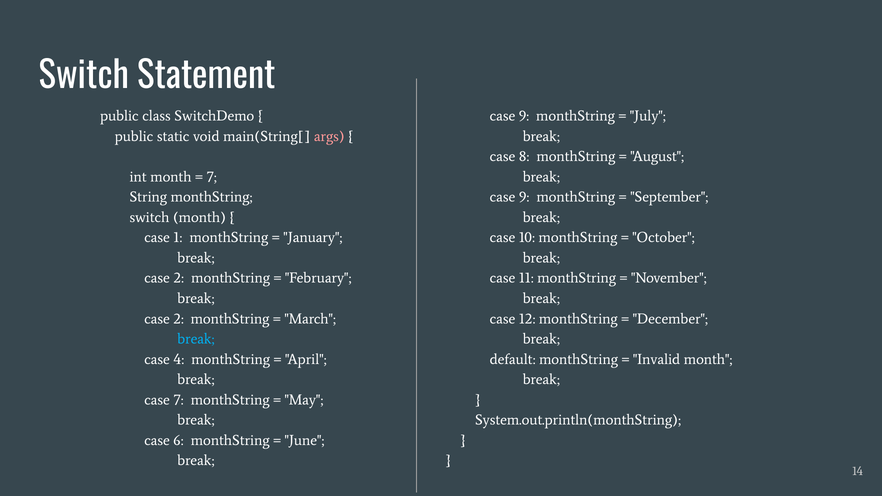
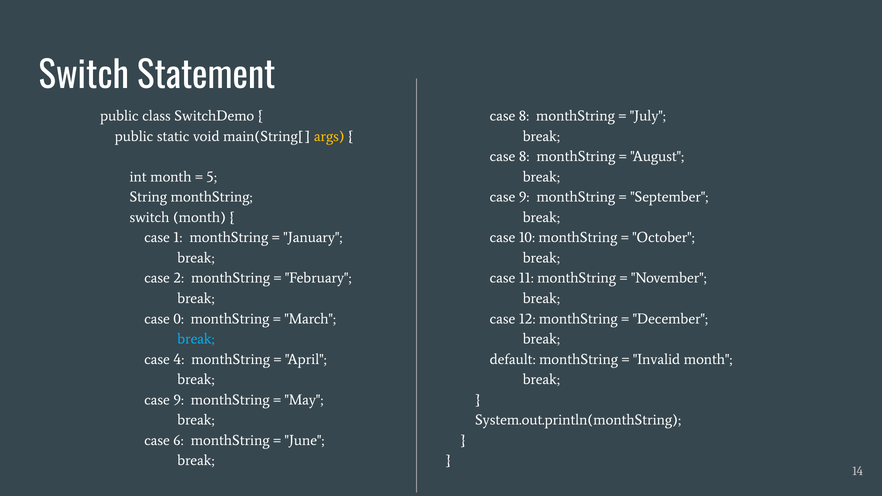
9 at (524, 116): 9 -> 8
args colour: pink -> yellow
7 at (212, 177): 7 -> 5
2 at (179, 319): 2 -> 0
7 at (178, 400): 7 -> 9
